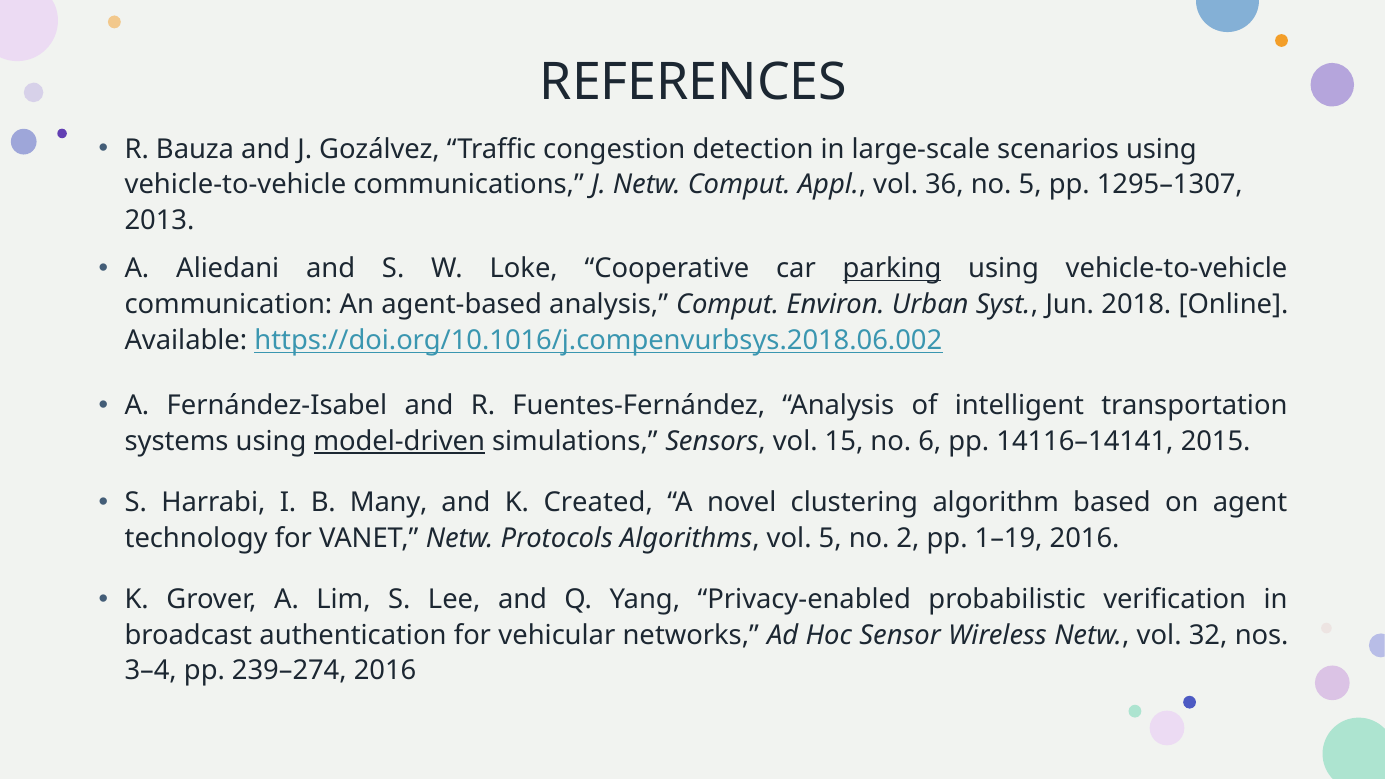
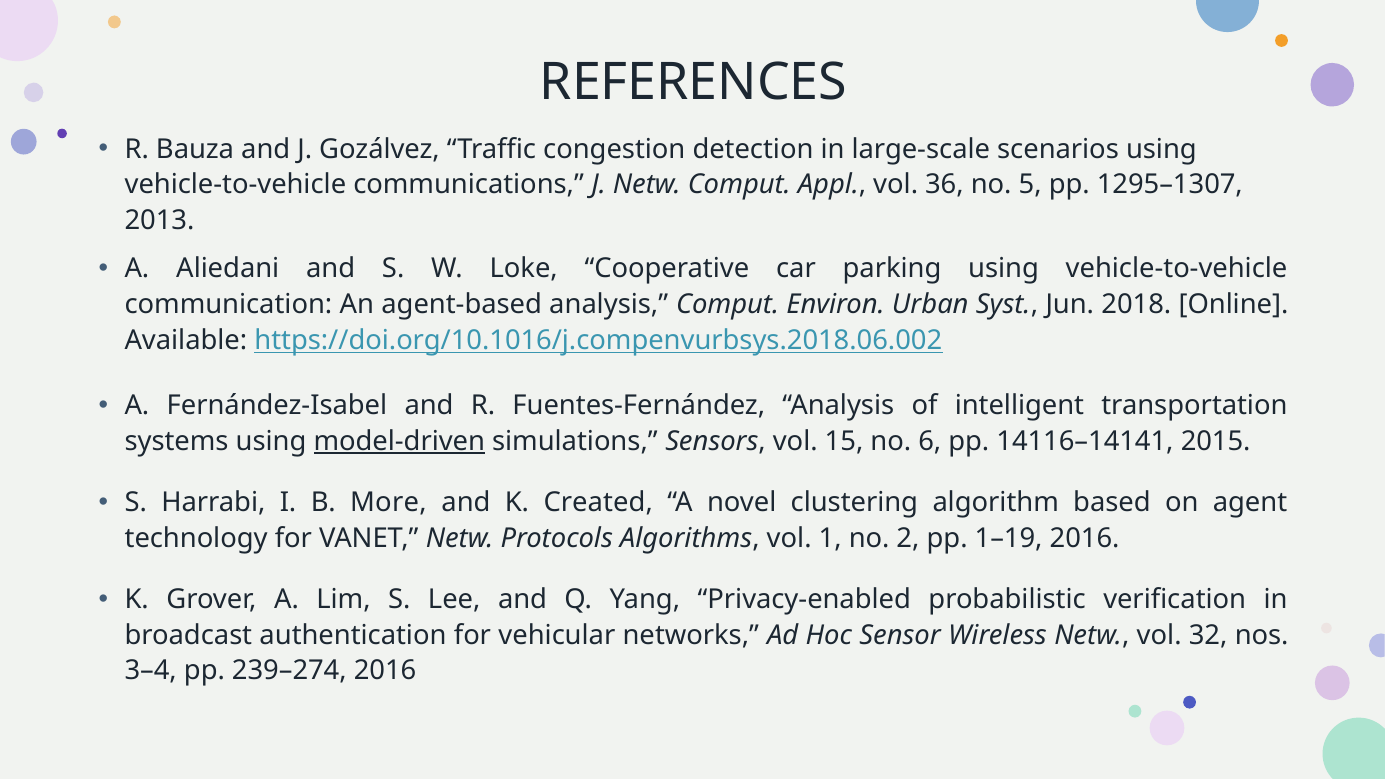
parking underline: present -> none
Many: Many -> More
vol 5: 5 -> 1
